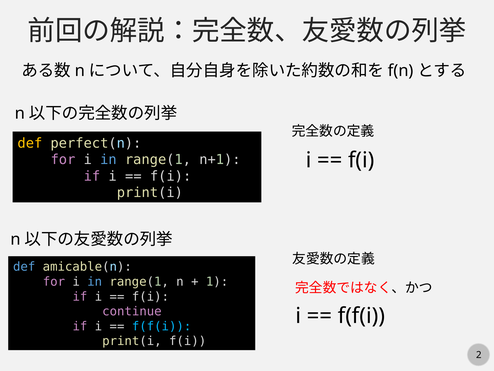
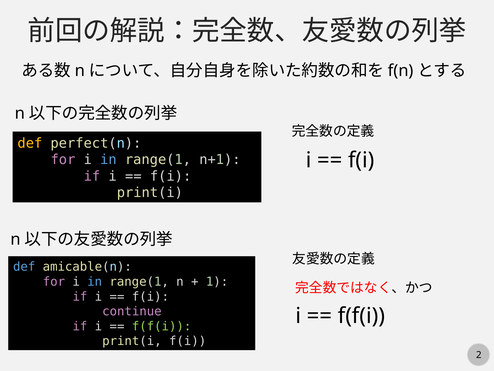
f(f(i at (162, 326) colour: light blue -> light green
